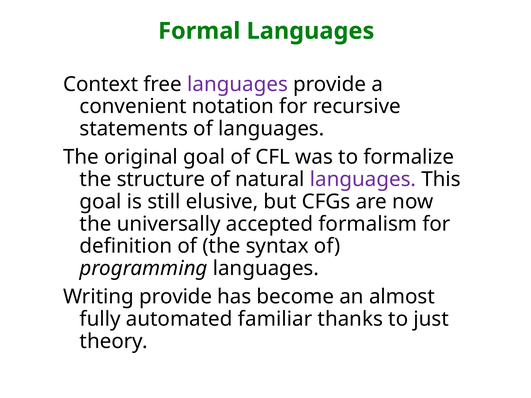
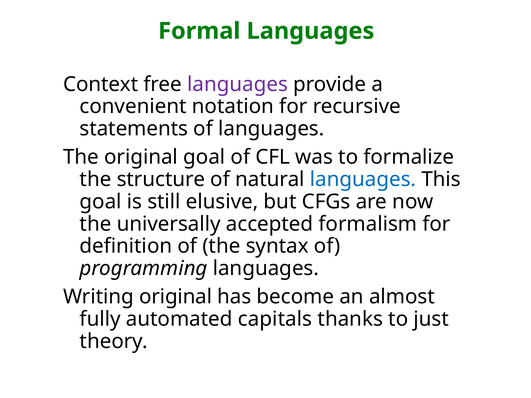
languages at (363, 180) colour: purple -> blue
Writing provide: provide -> original
familiar: familiar -> capitals
